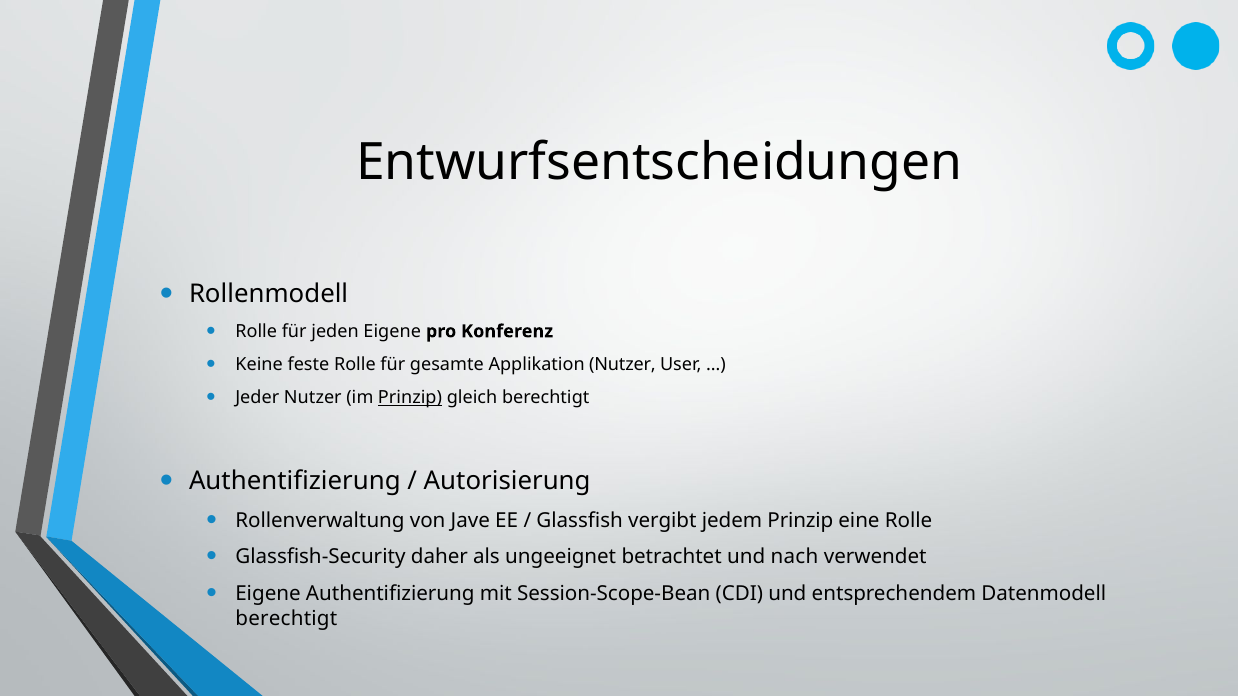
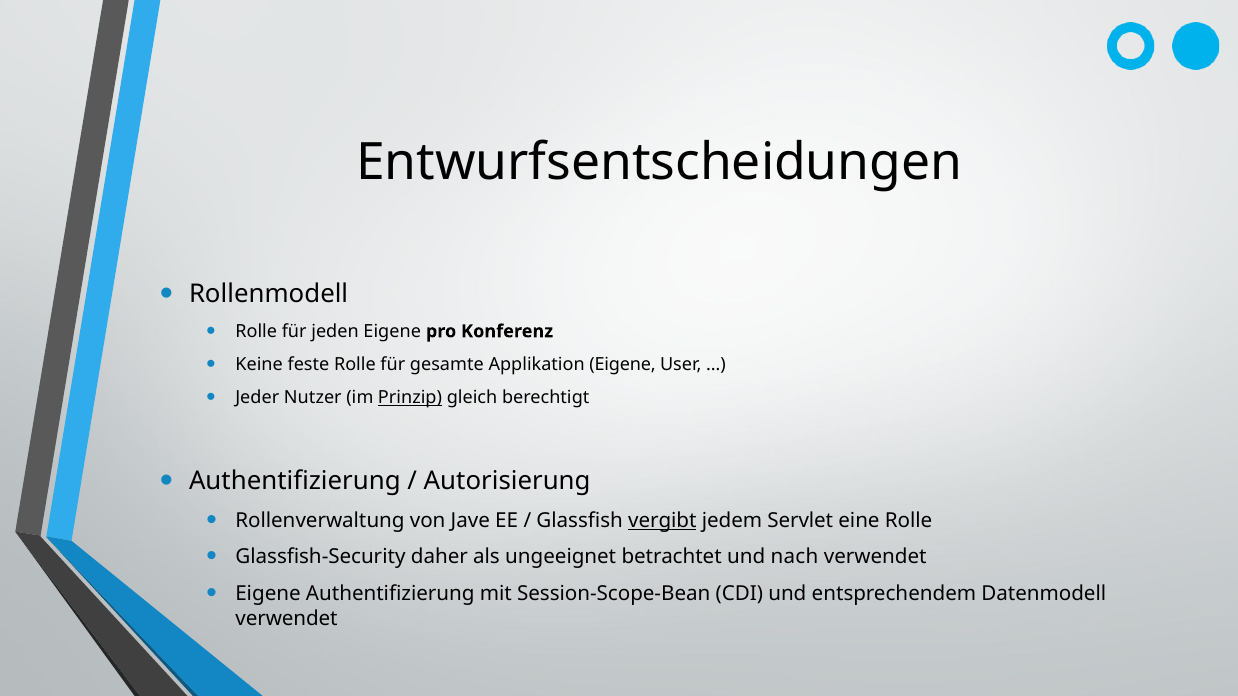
Applikation Nutzer: Nutzer -> Eigene
vergibt underline: none -> present
jedem Prinzip: Prinzip -> Servlet
berechtigt at (286, 619): berechtigt -> verwendet
